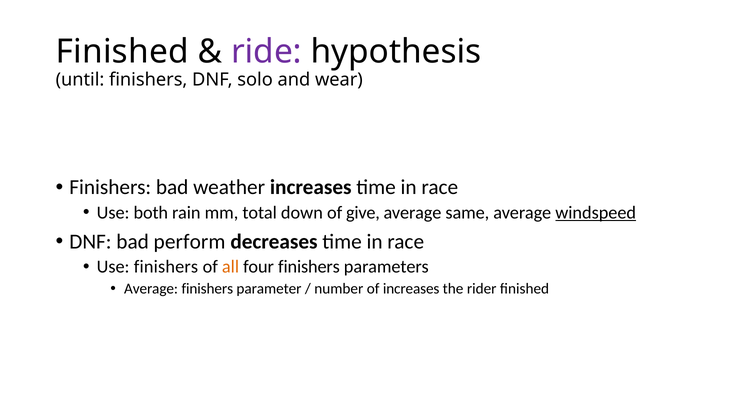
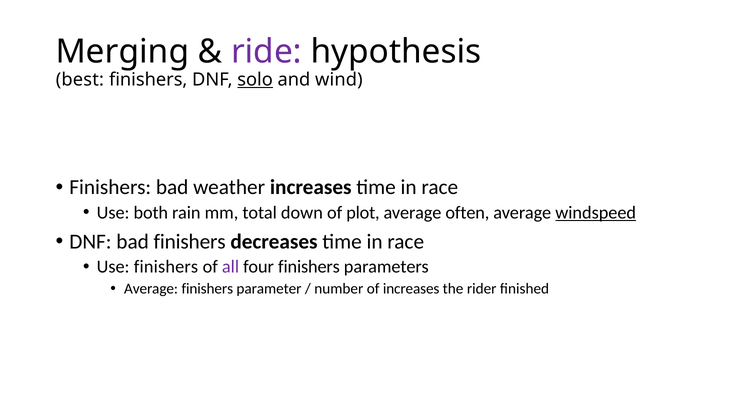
Finished at (122, 51): Finished -> Merging
until: until -> best
solo underline: none -> present
wear: wear -> wind
give: give -> plot
same: same -> often
bad perform: perform -> finishers
all colour: orange -> purple
